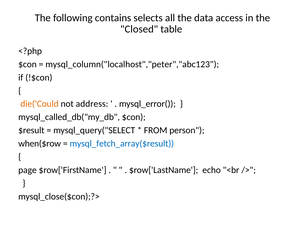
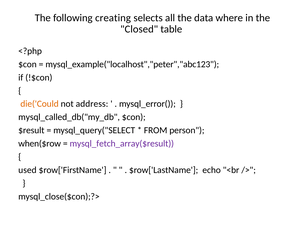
contains: contains -> creating
access: access -> where
mysql_column("localhost","peter","abc123: mysql_column("localhost","peter","abc123 -> mysql_example("localhost","peter","abc123
mysql_fetch_array($result colour: blue -> purple
page: page -> used
